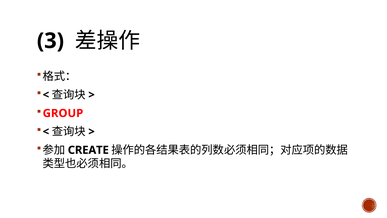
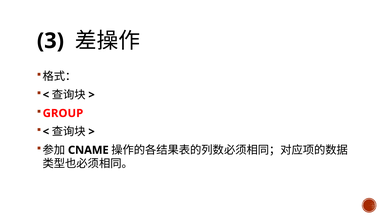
CREATE: CREATE -> CNAME
